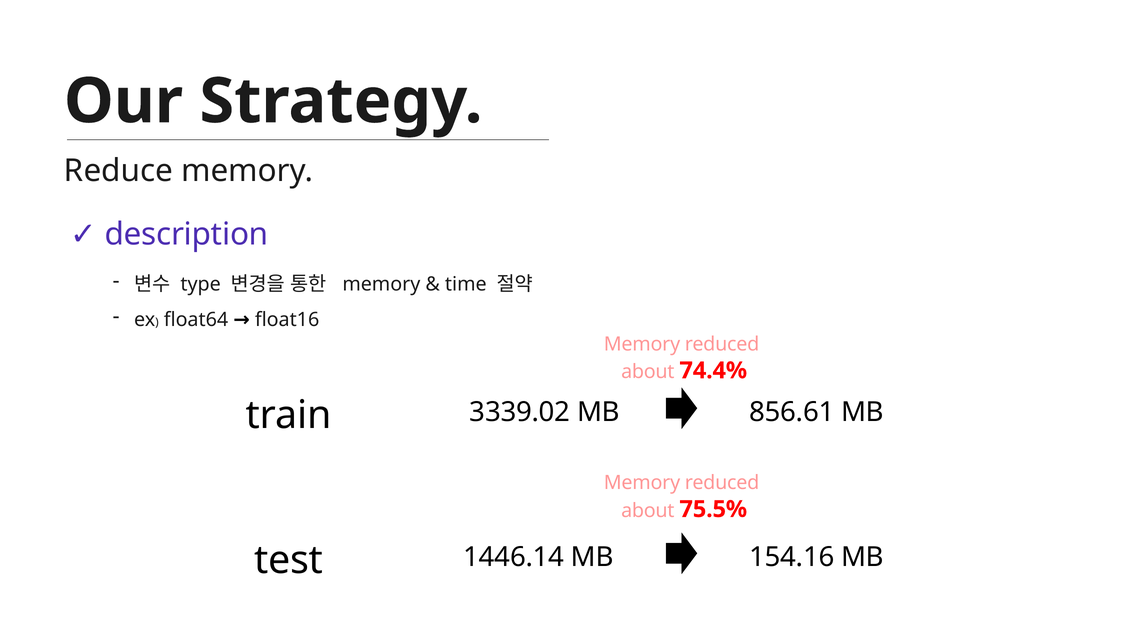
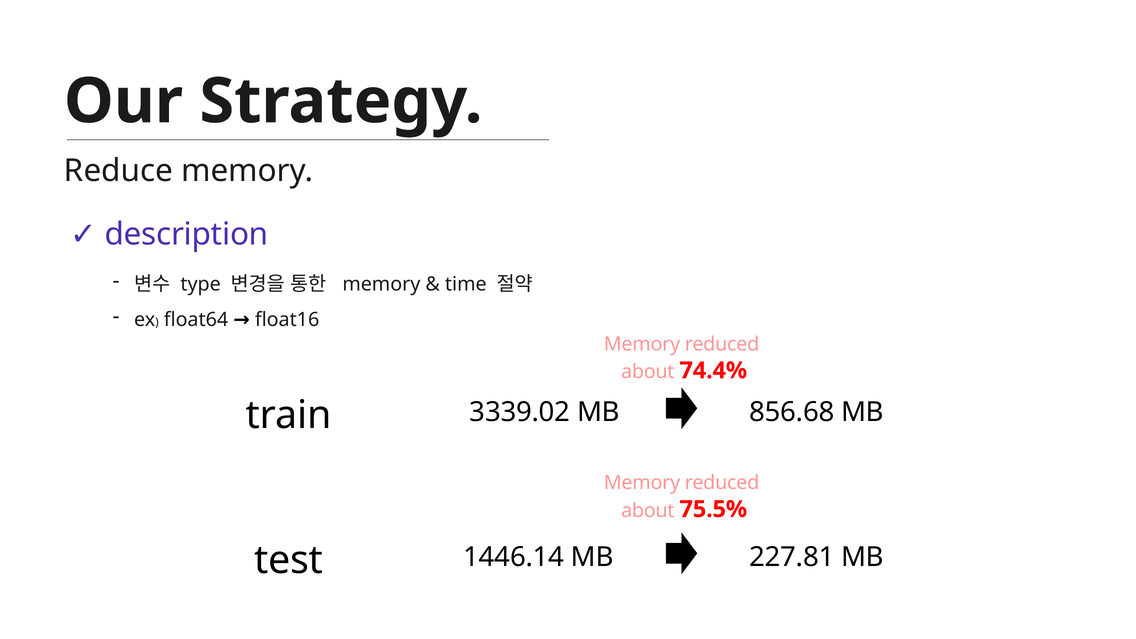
856.61: 856.61 -> 856.68
154.16: 154.16 -> 227.81
